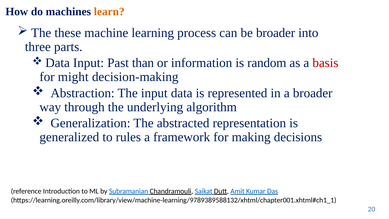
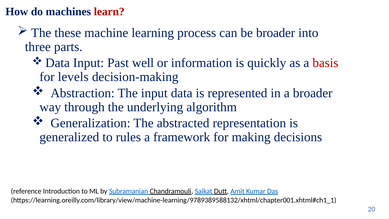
learn colour: orange -> red
than: than -> well
random: random -> quickly
might: might -> levels
